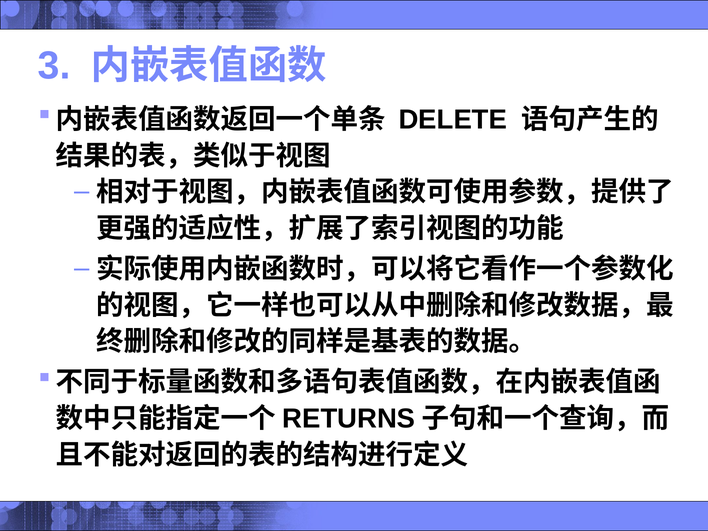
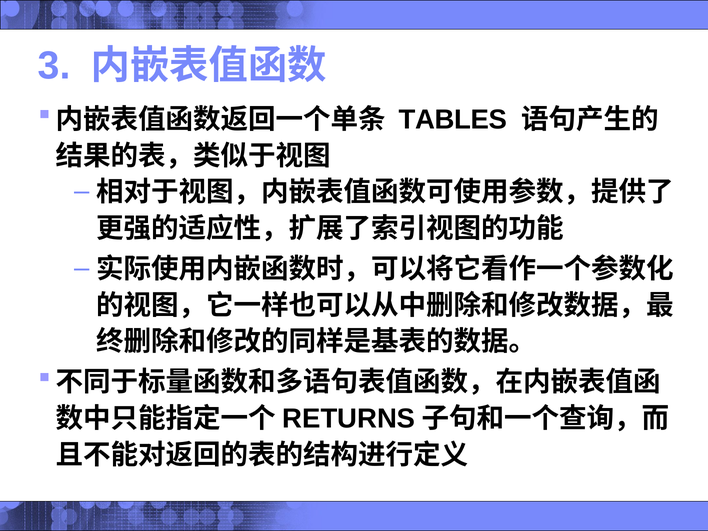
DELETE: DELETE -> TABLES
